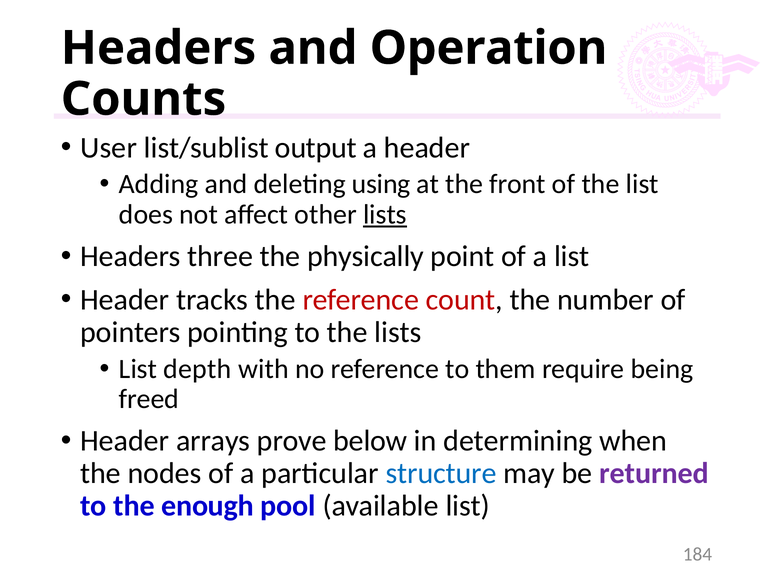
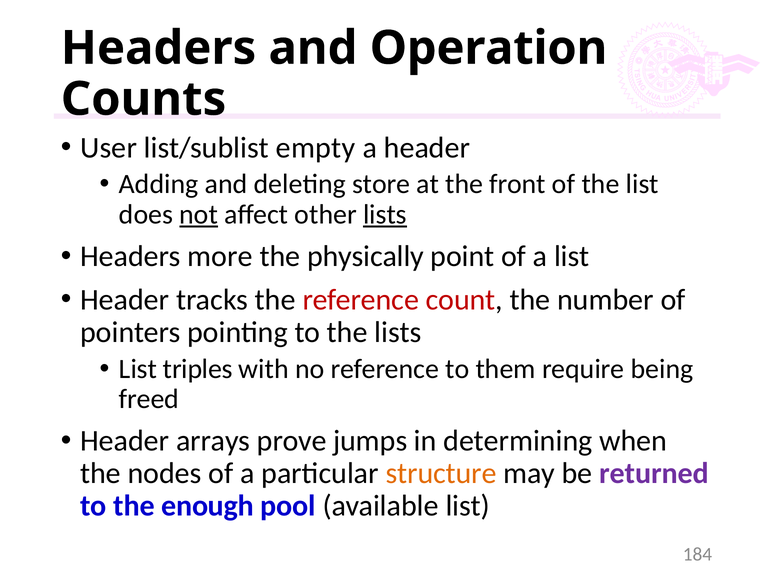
output: output -> empty
using: using -> store
not underline: none -> present
three: three -> more
depth: depth -> triples
below: below -> jumps
structure colour: blue -> orange
